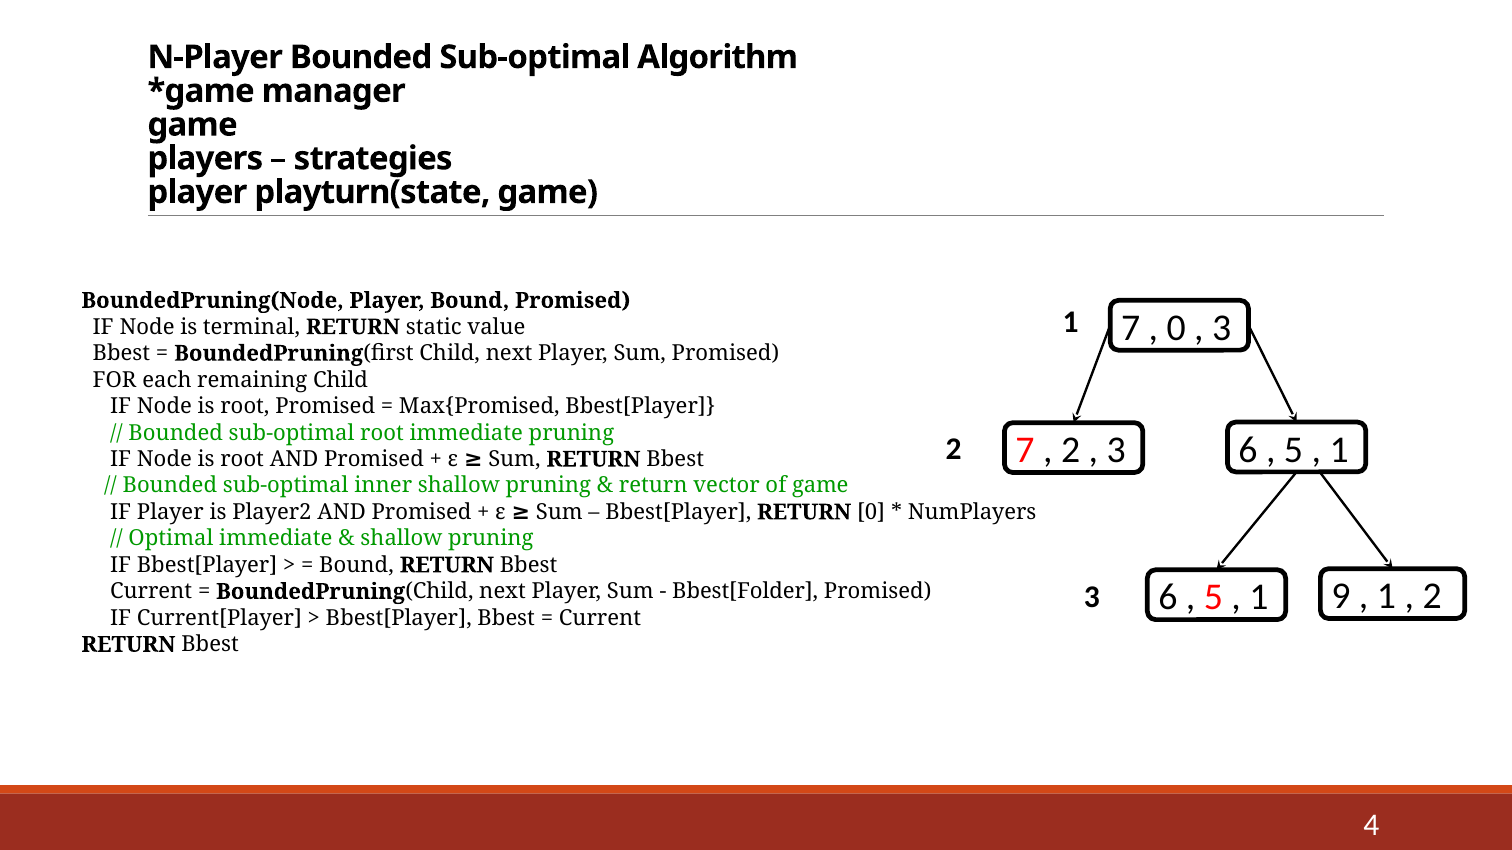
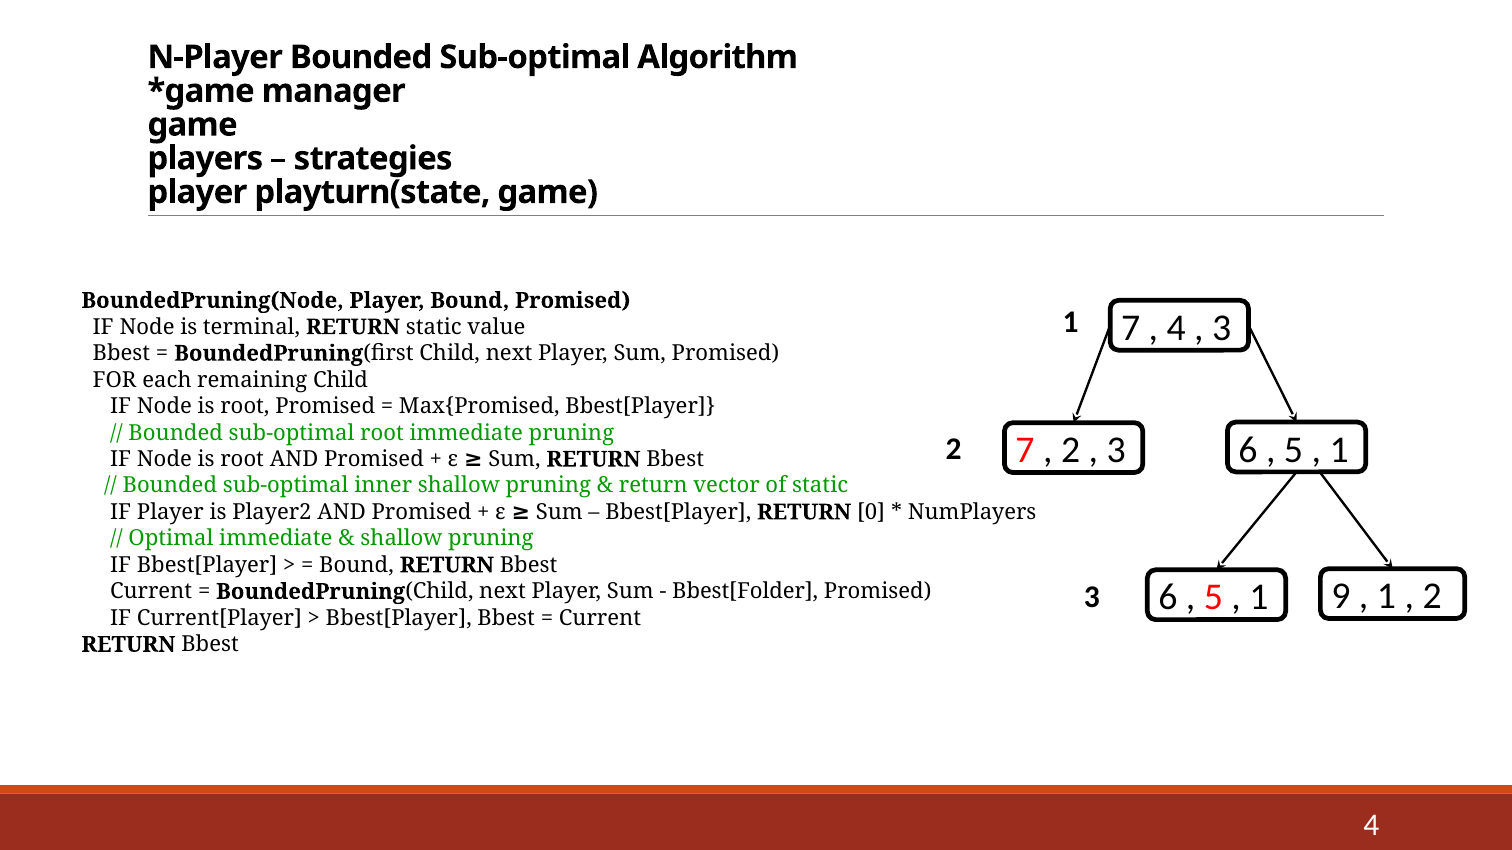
0 at (1176, 328): 0 -> 4
of game: game -> static
